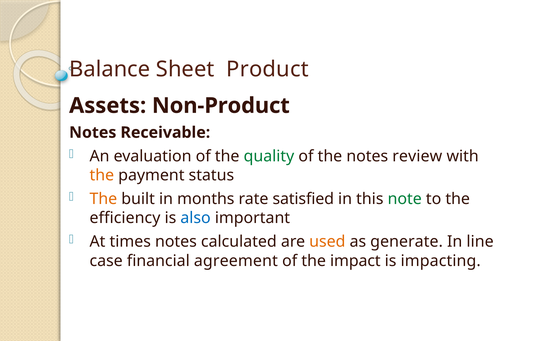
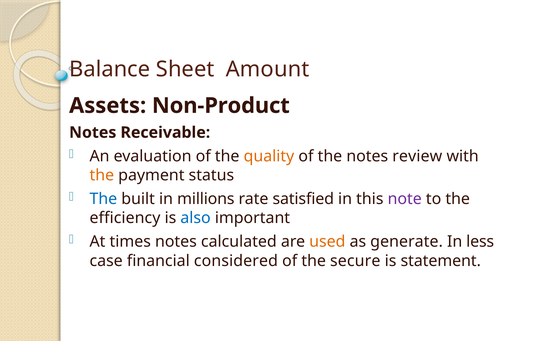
Product: Product -> Amount
quality colour: green -> orange
The at (103, 199) colour: orange -> blue
months: months -> millions
note colour: green -> purple
line: line -> less
agreement: agreement -> considered
impact: impact -> secure
impacting: impacting -> statement
